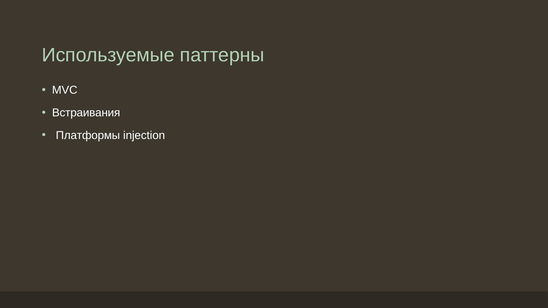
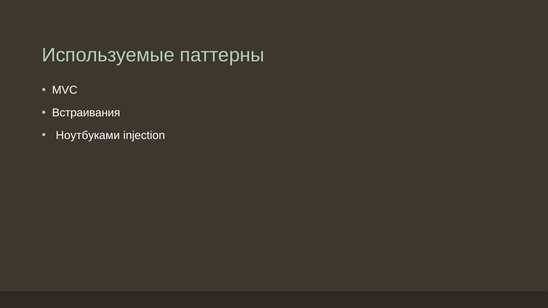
Платформы: Платформы -> Ноутбуками
